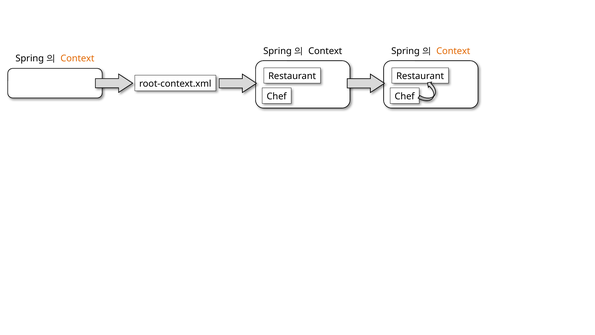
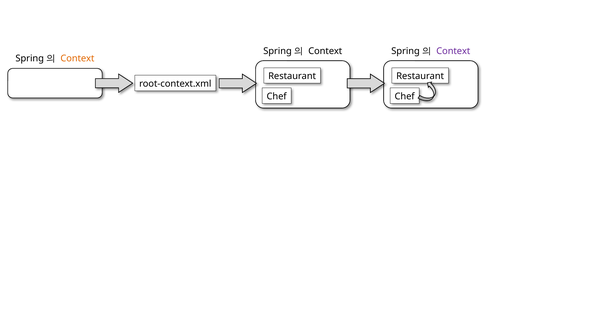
Context at (453, 51) colour: orange -> purple
